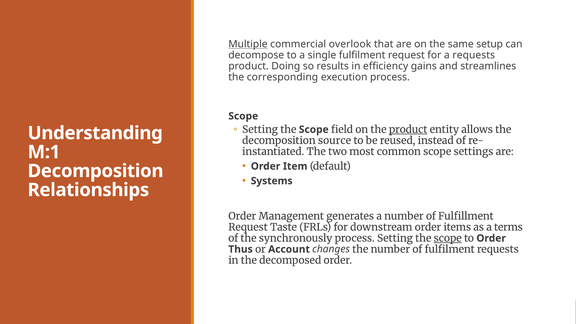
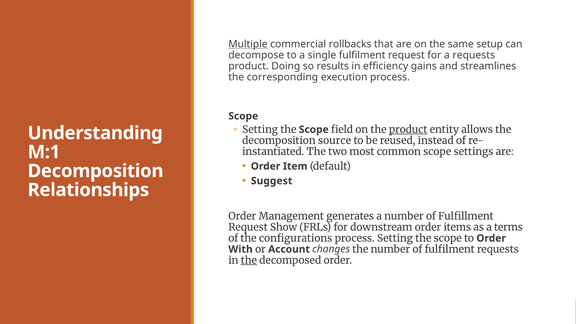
overlook: overlook -> rollbacks
Systems: Systems -> Suggest
Taste: Taste -> Show
synchronously: synchronously -> configurations
scope at (448, 238) underline: present -> none
Thus: Thus -> With
the at (249, 260) underline: none -> present
